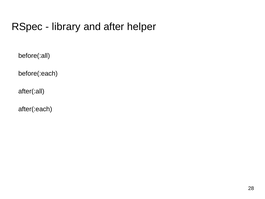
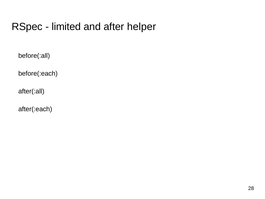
library: library -> limited
